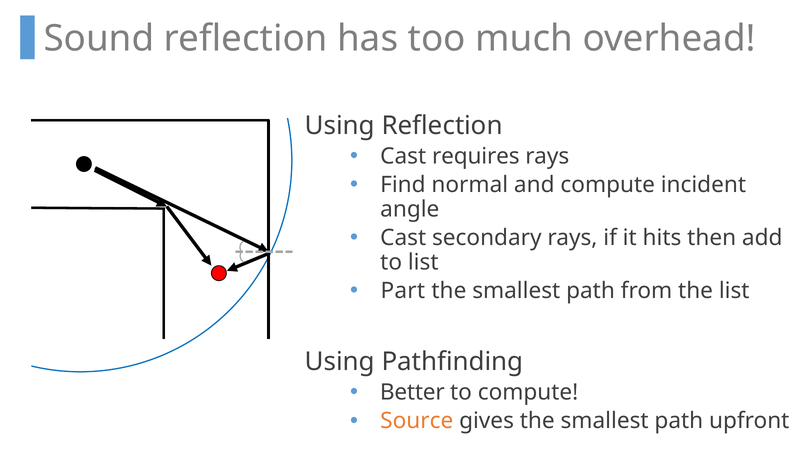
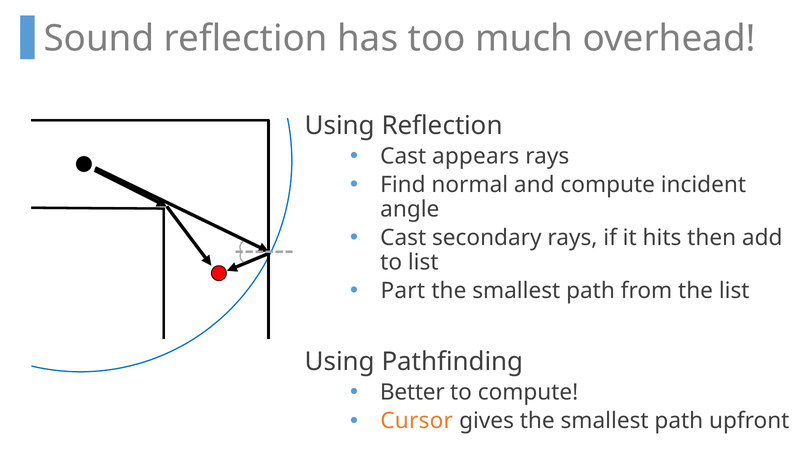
requires: requires -> appears
Source: Source -> Cursor
